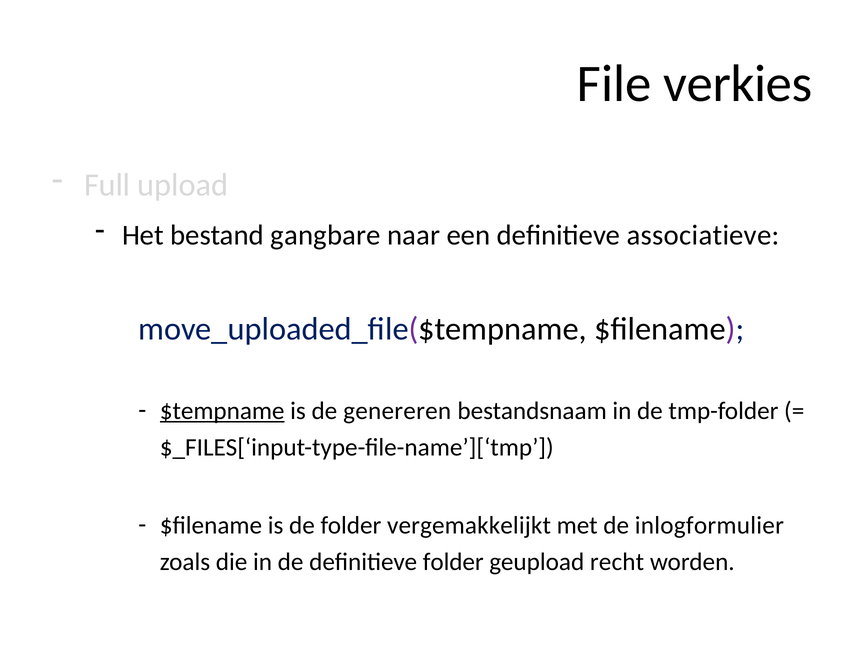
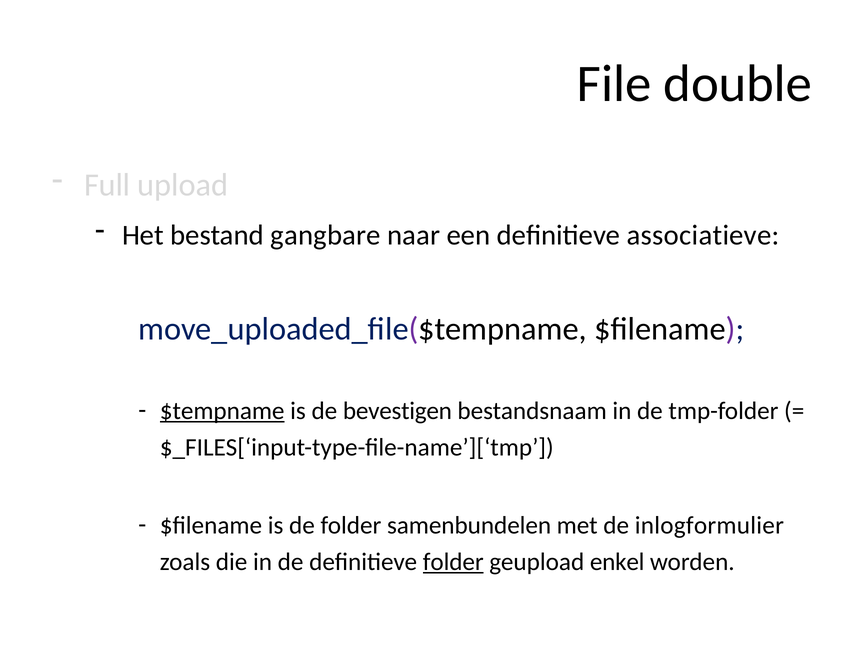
verkies: verkies -> double
genereren: genereren -> bevestigen
vergemakkelijkt: vergemakkelijkt -> samenbundelen
folder at (453, 562) underline: none -> present
recht: recht -> enkel
